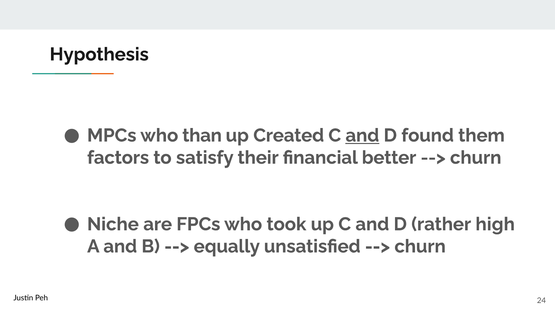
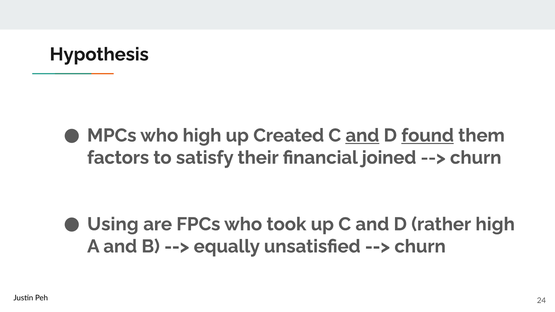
who than: than -> high
found underline: none -> present
better: better -> joined
Niche: Niche -> Using
